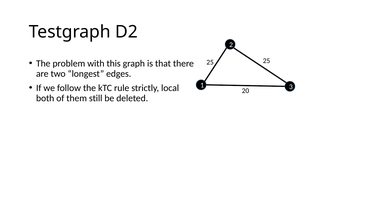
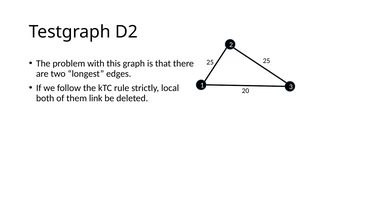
still: still -> link
